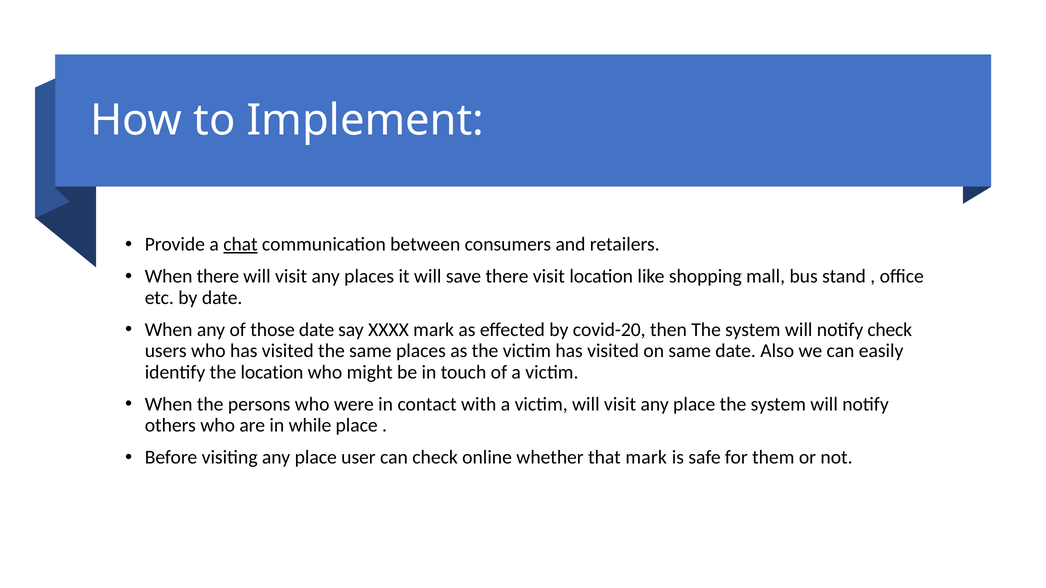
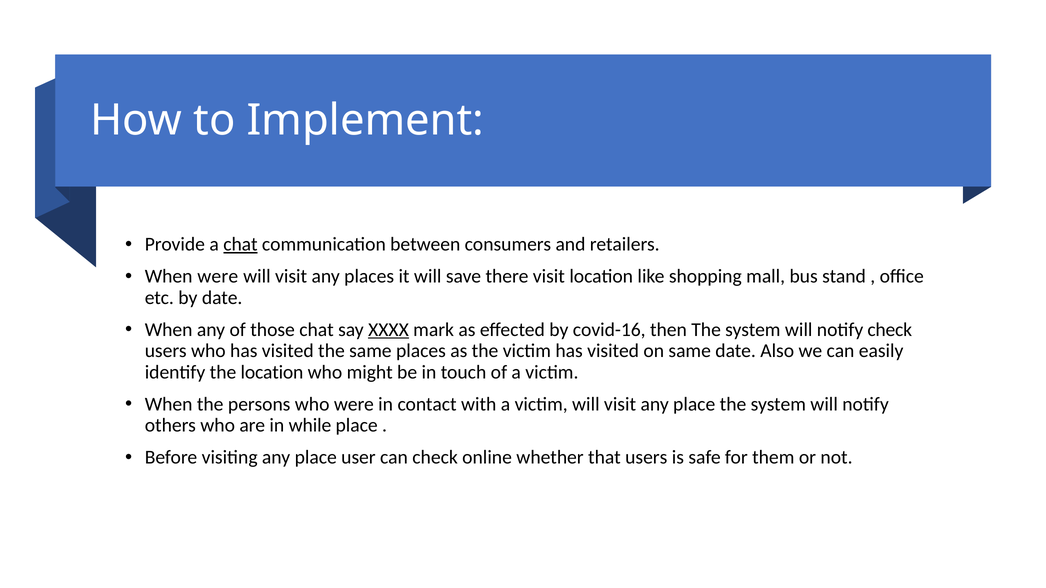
When there: there -> were
those date: date -> chat
XXXX underline: none -> present
covid-20: covid-20 -> covid-16
that mark: mark -> users
